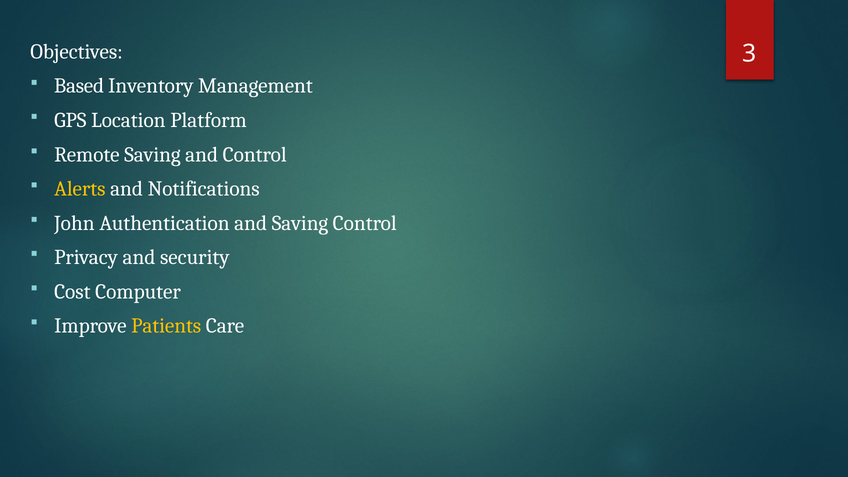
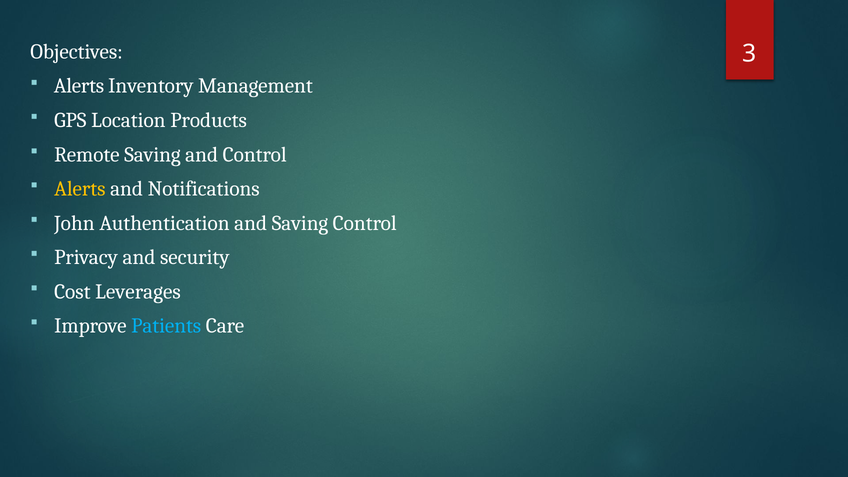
Based at (79, 86): Based -> Alerts
Platform: Platform -> Products
Computer: Computer -> Leverages
Patients colour: yellow -> light blue
